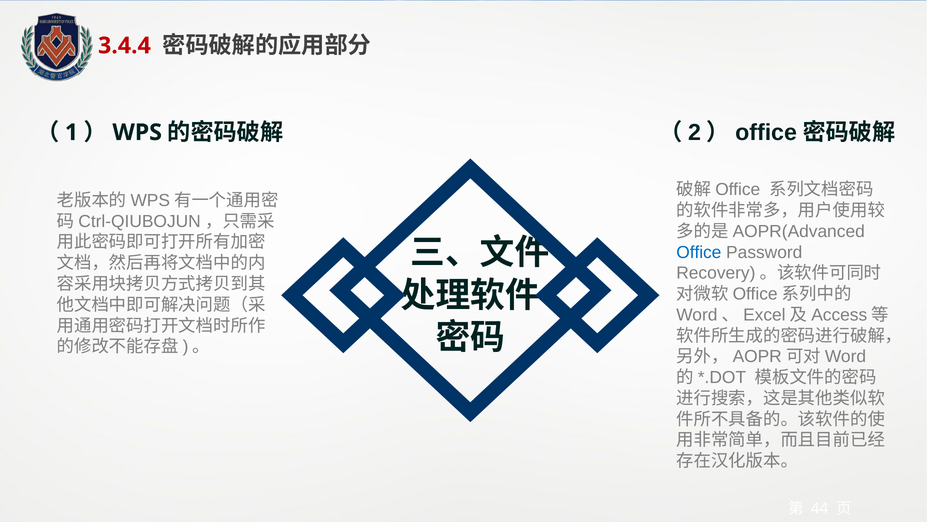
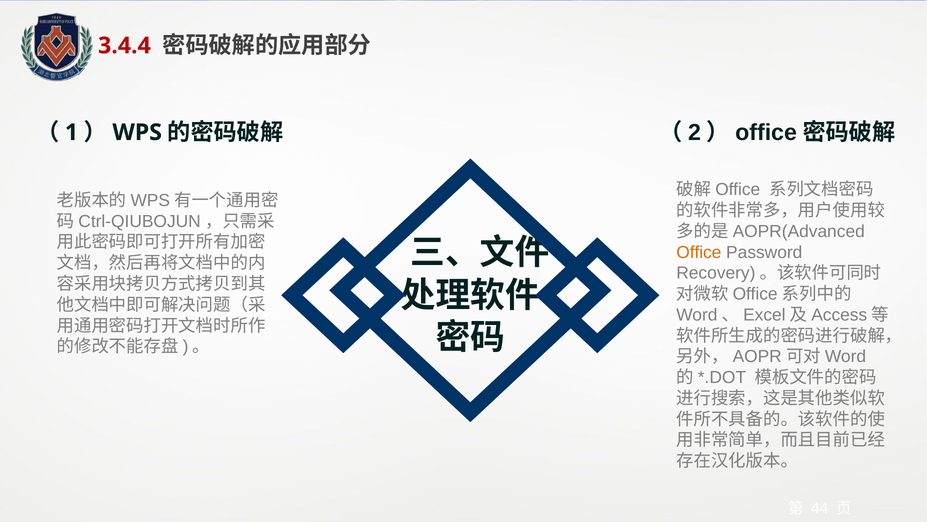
Office colour: blue -> orange
